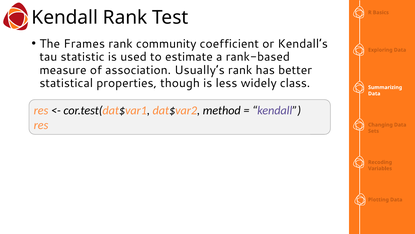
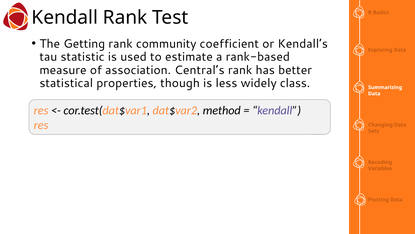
Frames: Frames -> Getting
Usually’s: Usually’s -> Central’s
